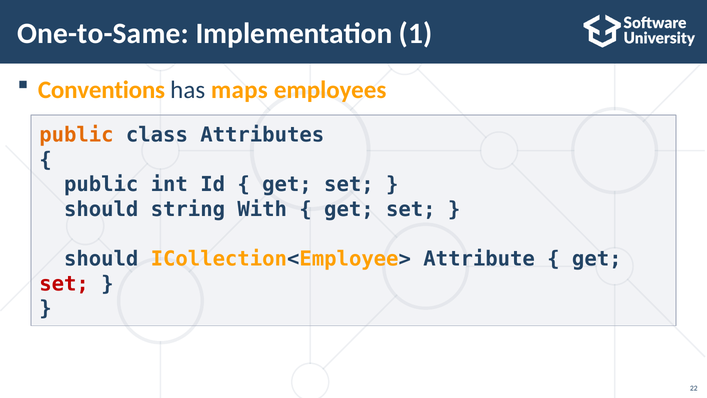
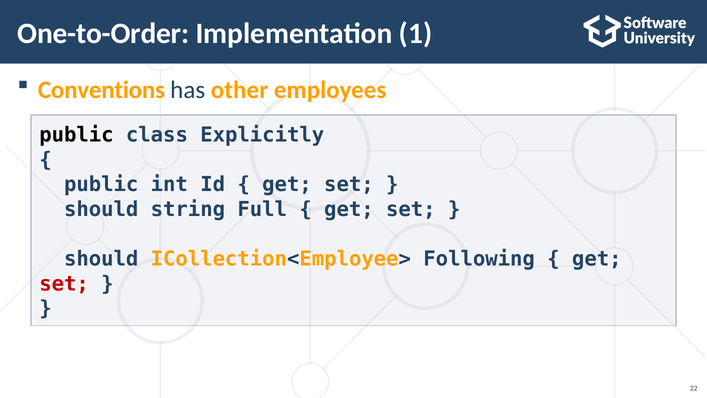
One-to-Same: One-to-Same -> One-to-Order
maps: maps -> other
public at (76, 135) colour: orange -> black
Attributes: Attributes -> Explicitly
With: With -> Full
Attribute: Attribute -> Following
